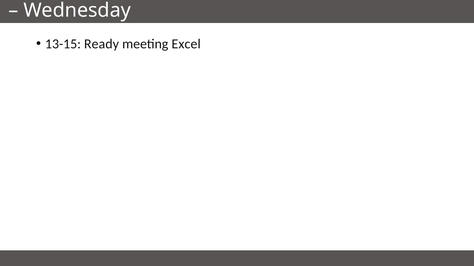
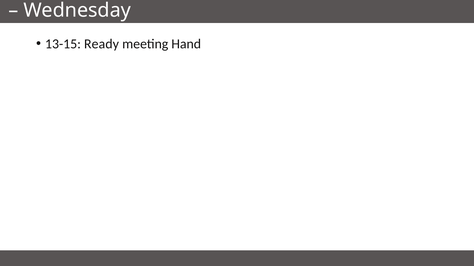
Excel: Excel -> Hand
